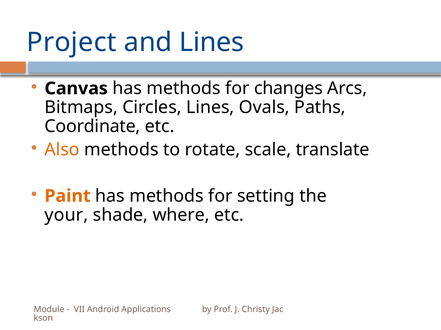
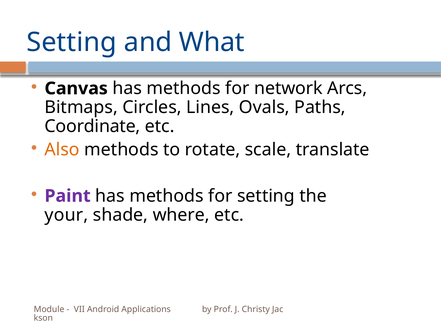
Project at (72, 42): Project -> Setting
and Lines: Lines -> What
changes: changes -> network
Paint colour: orange -> purple
